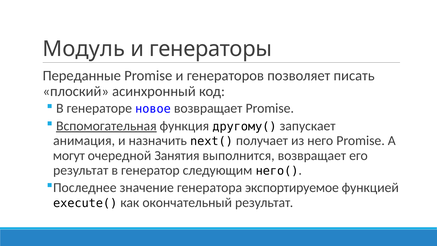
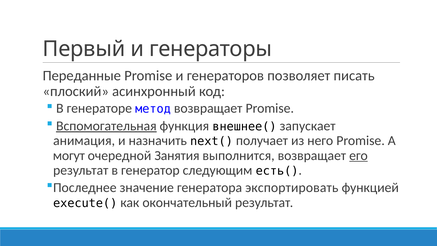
Модуль: Модуль -> Первый
новое: новое -> метод
другому(: другому( -> внешнее(
его underline: none -> present
него(: него( -> есть(
экспортируемое: экспортируемое -> экспортировать
